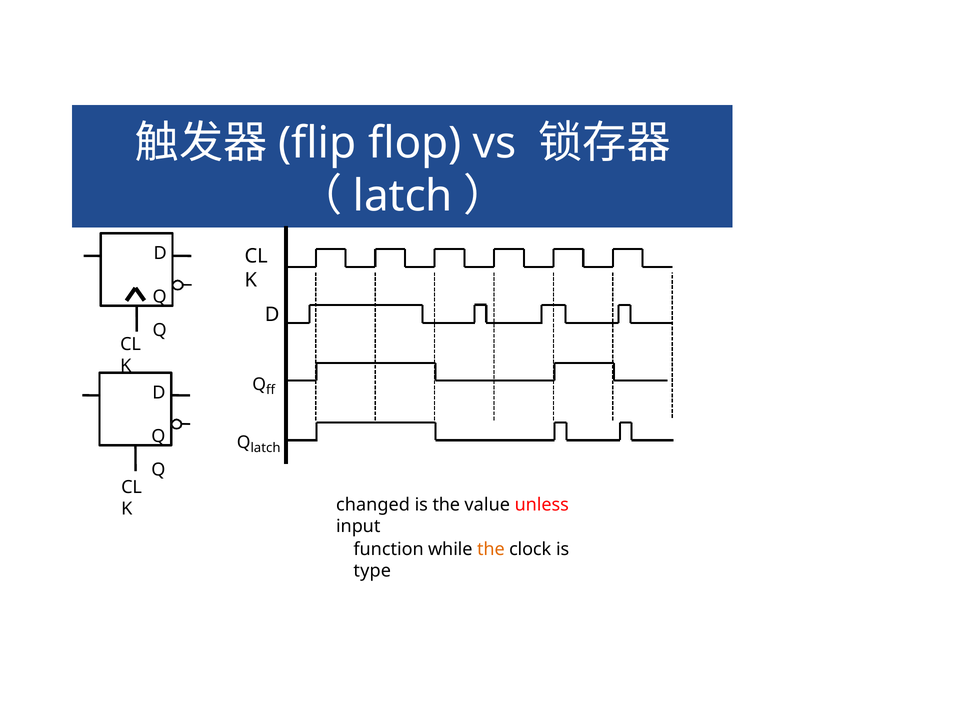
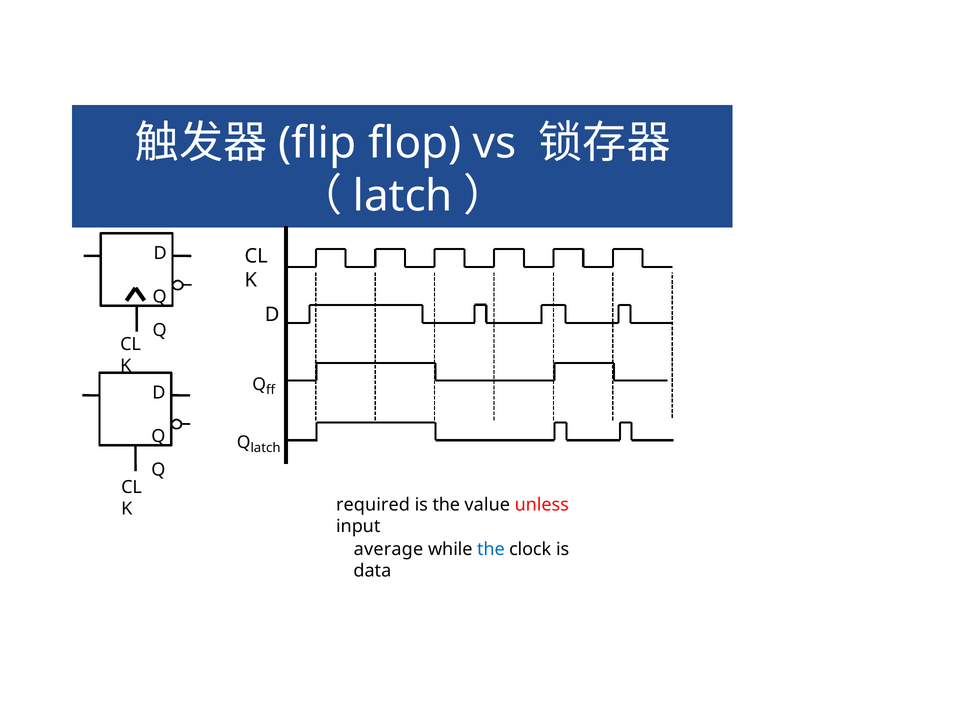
changed: changed -> required
function: function -> average
the at (491, 549) colour: orange -> blue
type: type -> data
